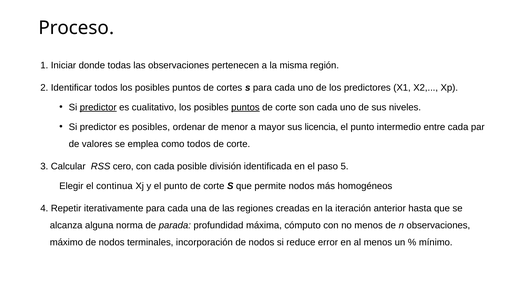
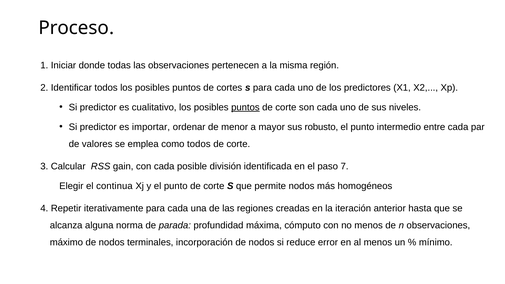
predictor at (98, 107) underline: present -> none
es posibles: posibles -> importar
licencia: licencia -> robusto
cero: cero -> gain
5: 5 -> 7
